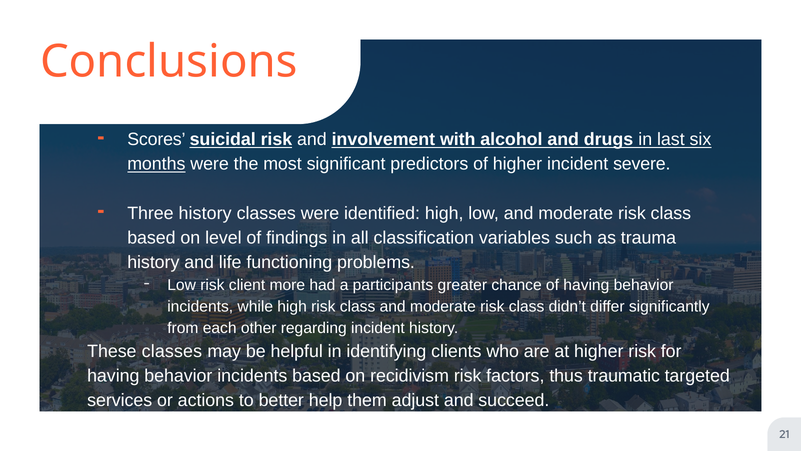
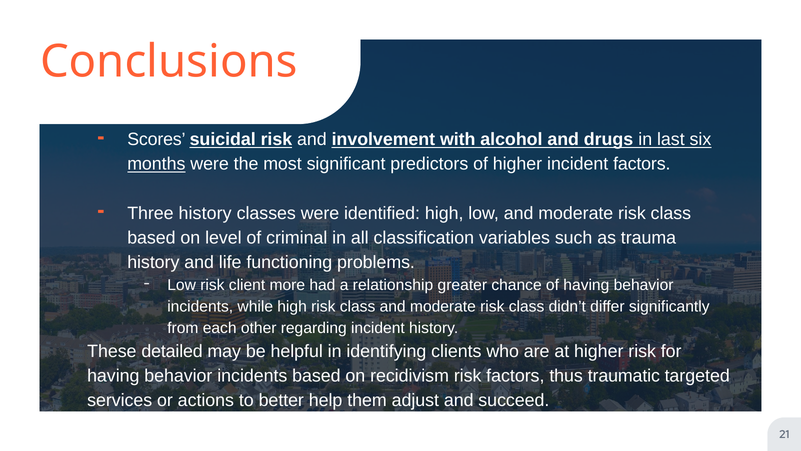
incident severe: severe -> factors
findings: findings -> criminal
participants: participants -> relationship
These classes: classes -> detailed
